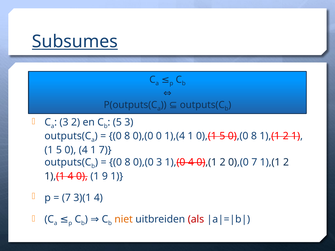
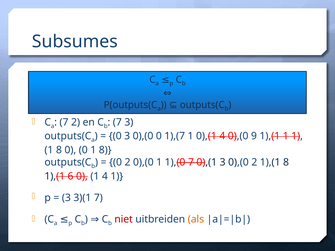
Subsumes underline: present -> none
3 at (64, 122): 3 -> 7
5 at (117, 122): 5 -> 7
8 at (127, 136): 8 -> 3
1),(4: 1),(4 -> 1),(7
0),(1 5: 5 -> 4
0),(0 8: 8 -> 9
2 at (286, 136): 2 -> 1
5 at (59, 150): 5 -> 8
0 4: 4 -> 0
7 at (105, 150): 7 -> 8
8 at (127, 162): 8 -> 2
0),(0 3: 3 -> 1
1),(0 4: 4 -> 7
0),(1 2: 2 -> 3
0),(0 7: 7 -> 2
2 at (286, 162): 2 -> 8
1),(1 4: 4 -> 6
1 9: 9 -> 4
7 at (66, 198): 7 -> 3
3)(1 4: 4 -> 7
niet colour: orange -> red
als colour: red -> orange
